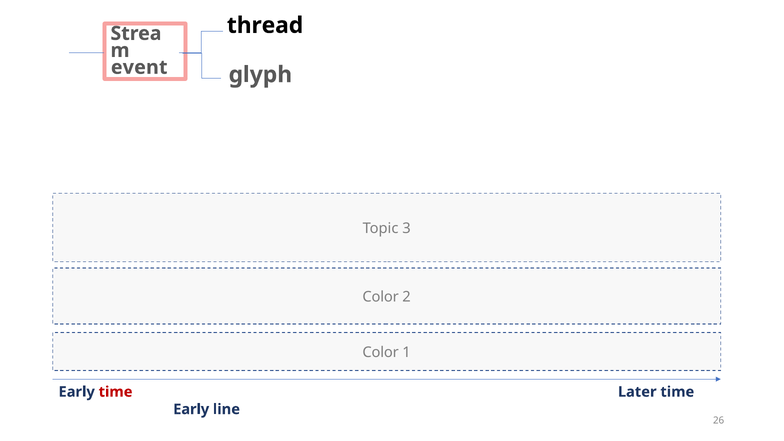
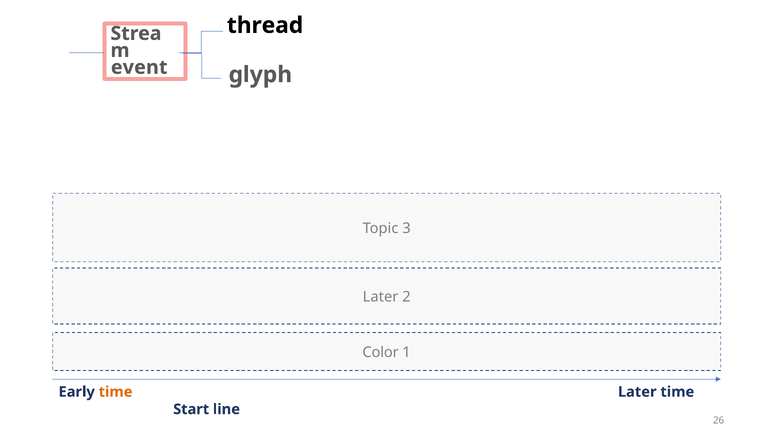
Color at (381, 297): Color -> Later
time at (116, 392) colour: red -> orange
Early at (191, 409): Early -> Start
